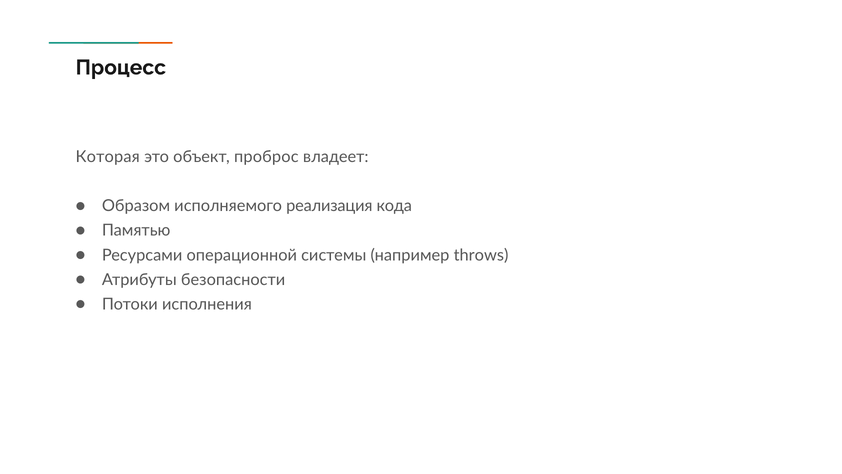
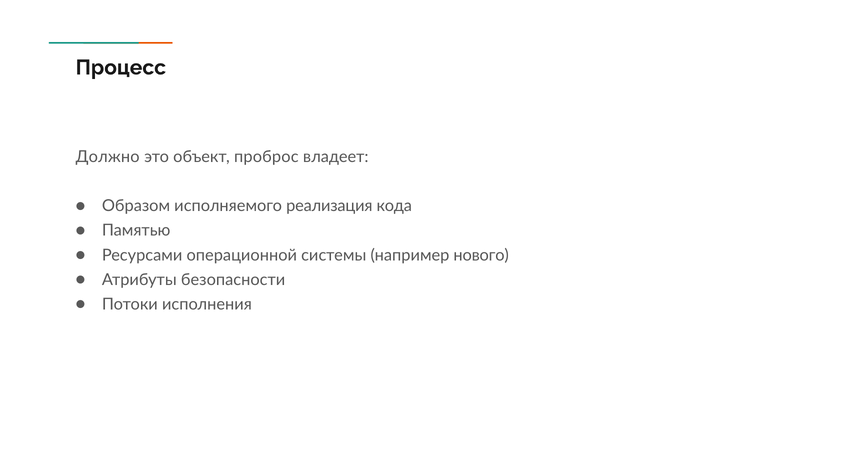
Которая: Которая -> Должно
throws: throws -> нового
